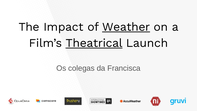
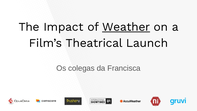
Theatrical underline: present -> none
